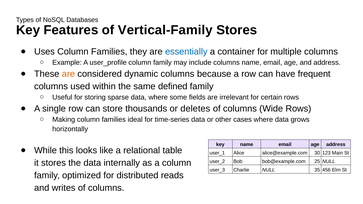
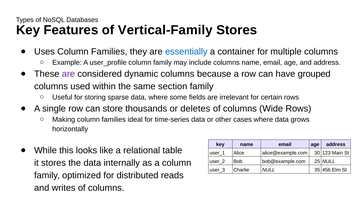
are at (68, 74) colour: orange -> purple
frequent: frequent -> grouped
defined: defined -> section
